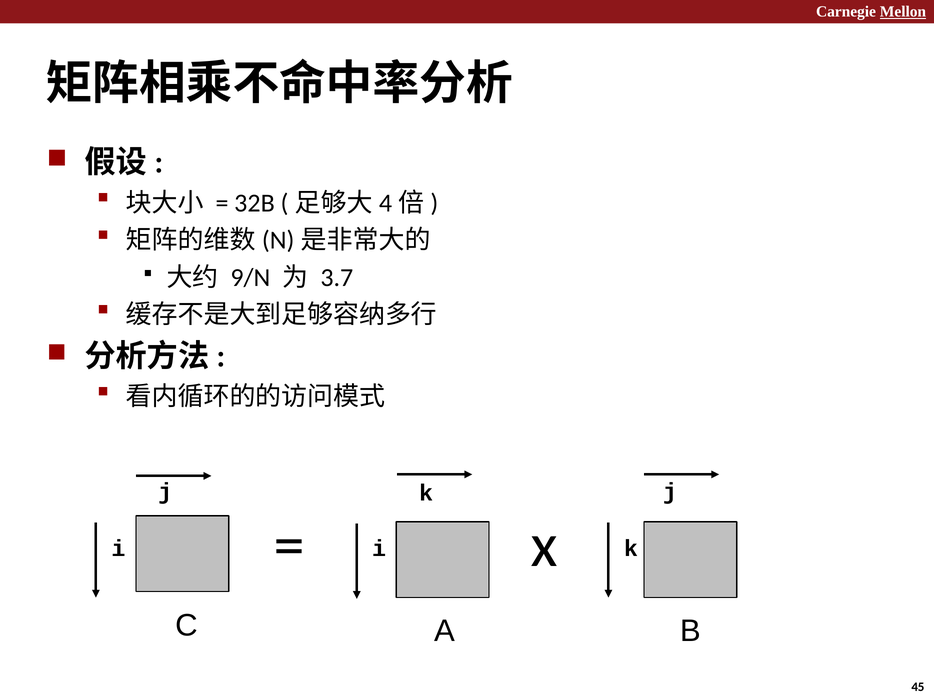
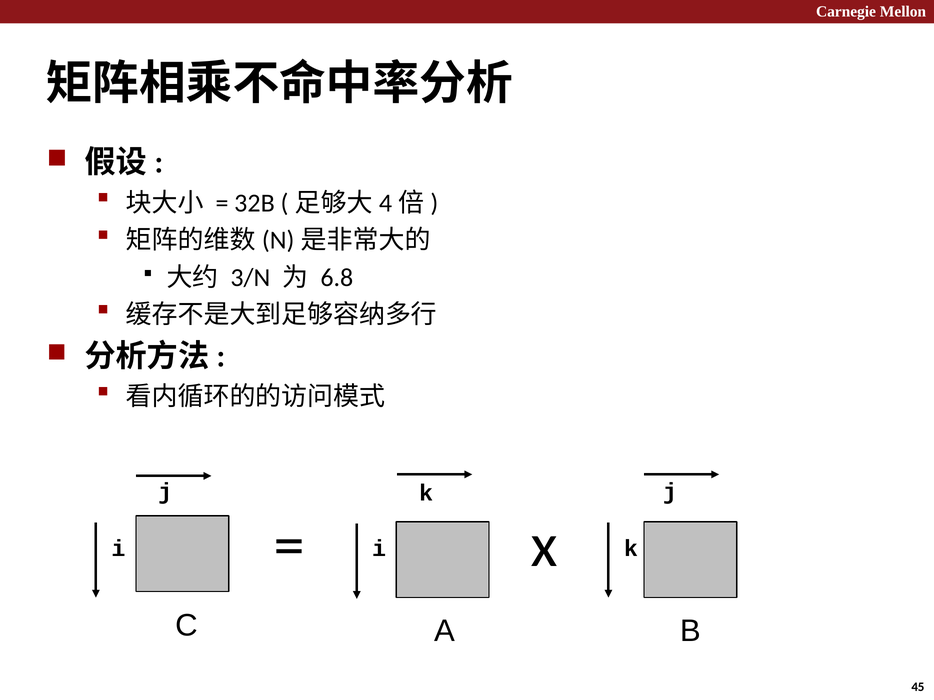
Mellon underline: present -> none
9/N: 9/N -> 3/N
3.7: 3.7 -> 6.8
